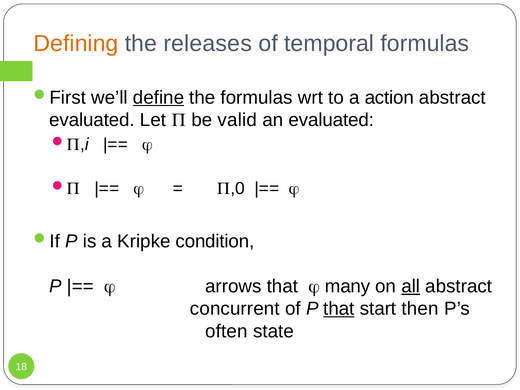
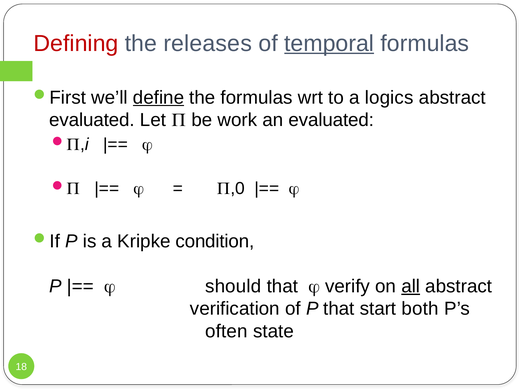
Defining colour: orange -> red
temporal underline: none -> present
action: action -> logics
valid: valid -> work
arrows: arrows -> should
many: many -> verify
concurrent: concurrent -> verification
that at (339, 309) underline: present -> none
then: then -> both
